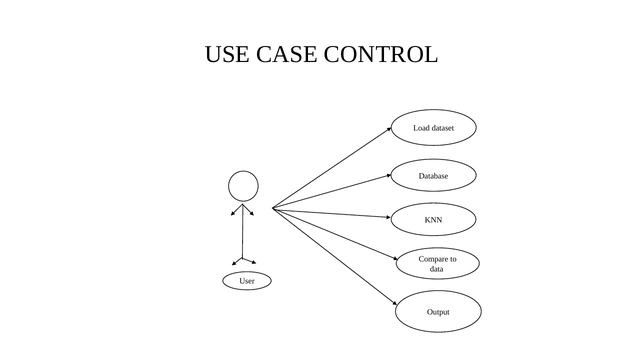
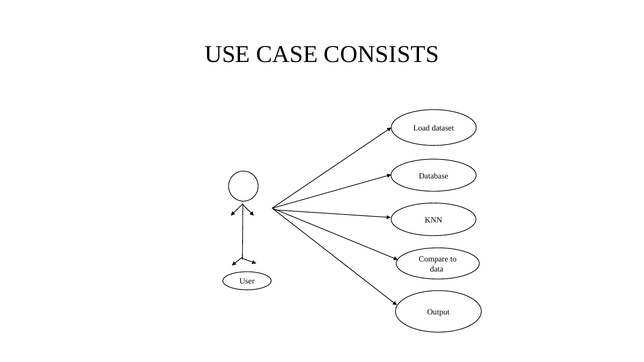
CONTROL: CONTROL -> CONSISTS
